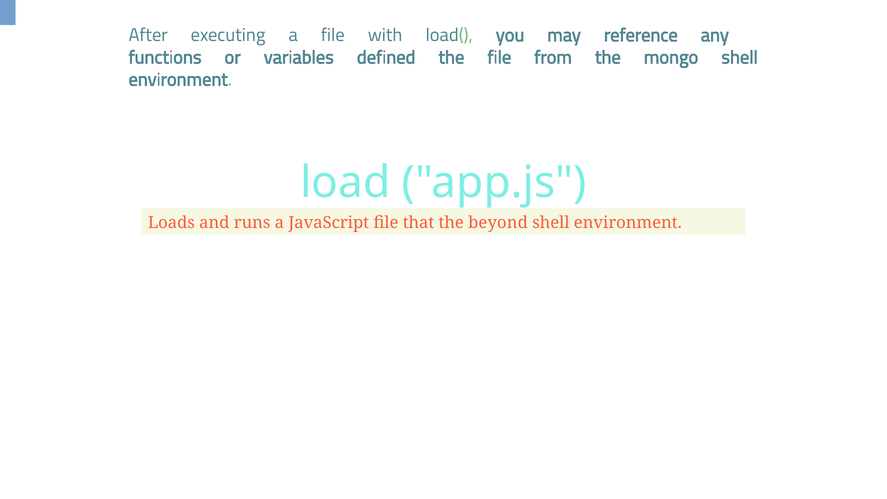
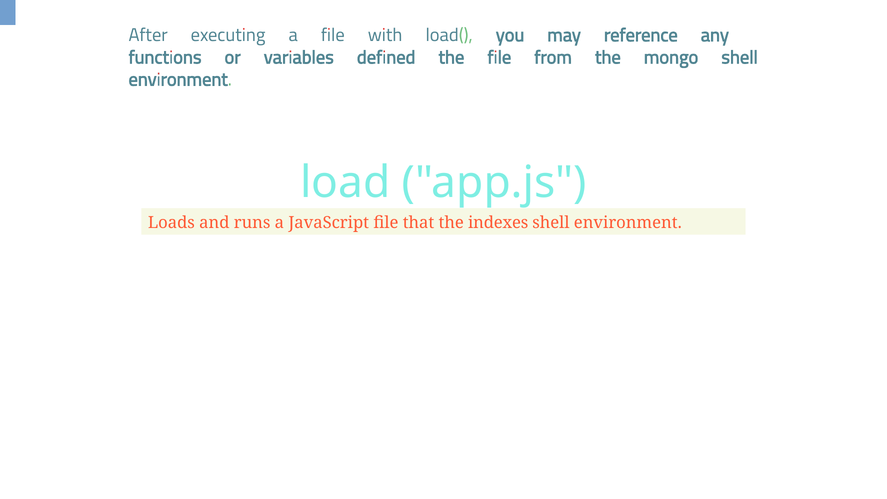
beyond: beyond -> indexes
